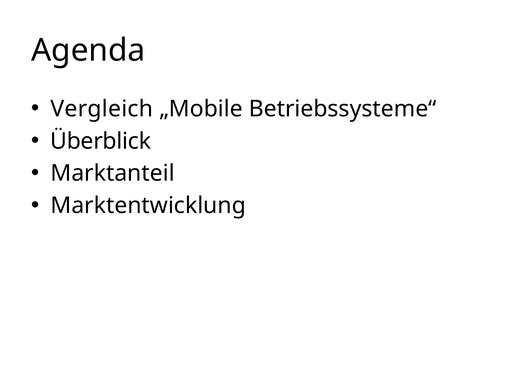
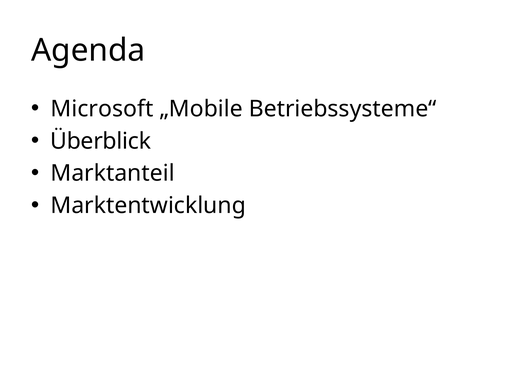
Vergleich: Vergleich -> Microsoft
